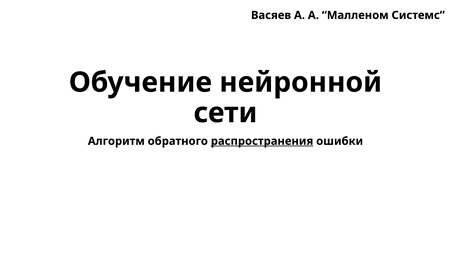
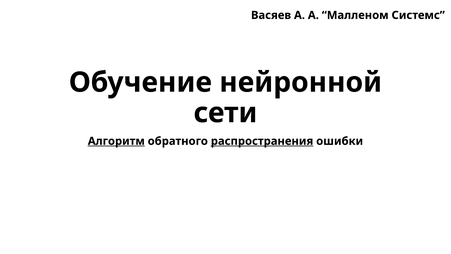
Алгоритм underline: none -> present
